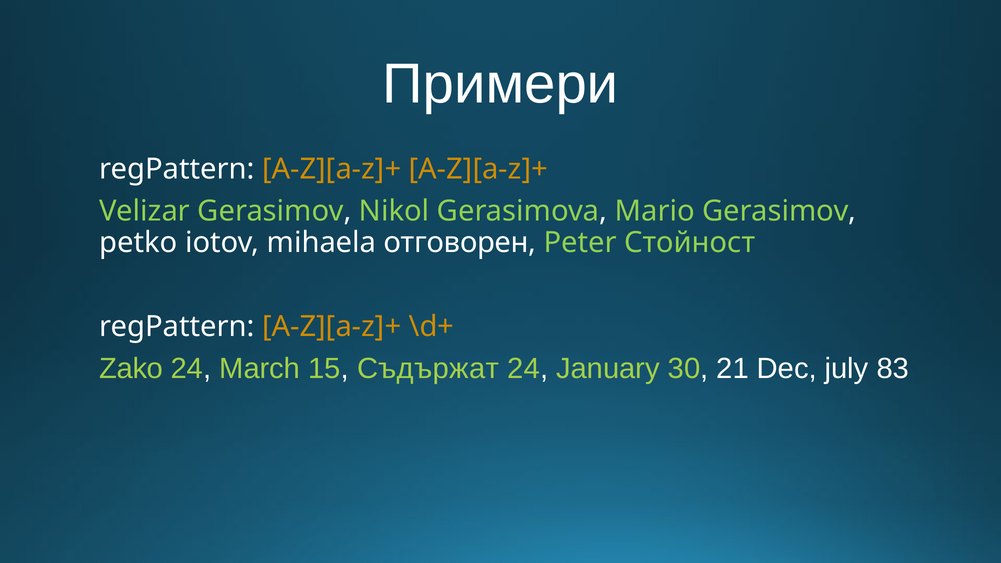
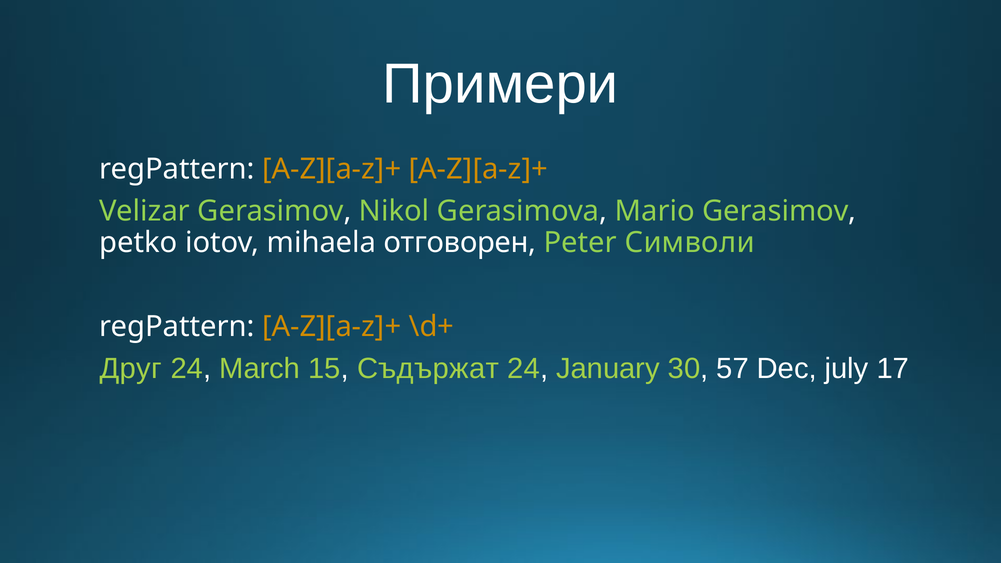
Стойност: Стойност -> Символи
Zako: Zako -> Друг
21: 21 -> 57
83: 83 -> 17
